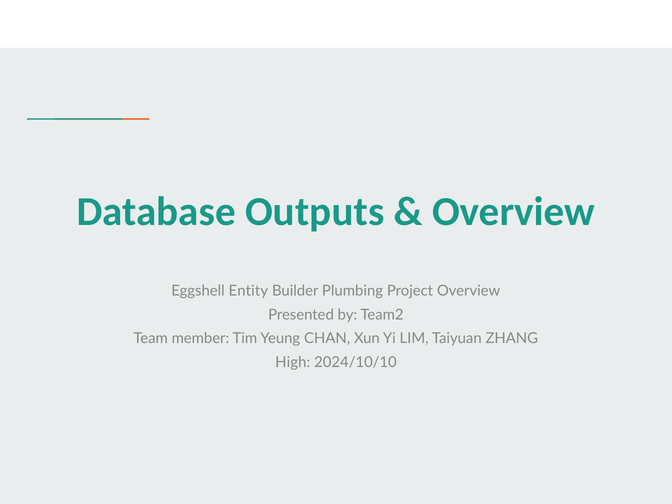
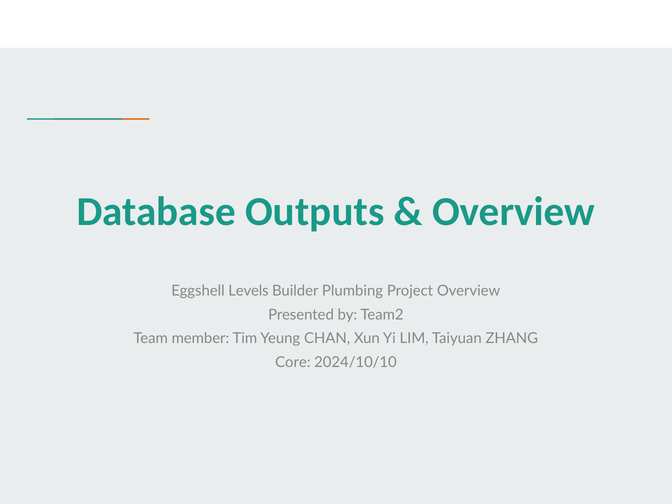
Entity: Entity -> Levels
High: High -> Core
